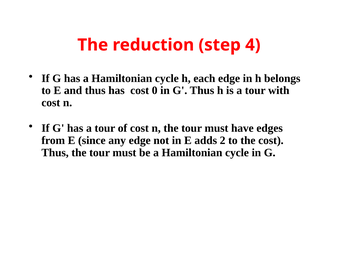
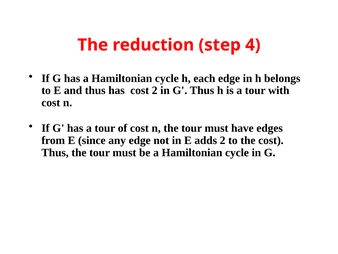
cost 0: 0 -> 2
